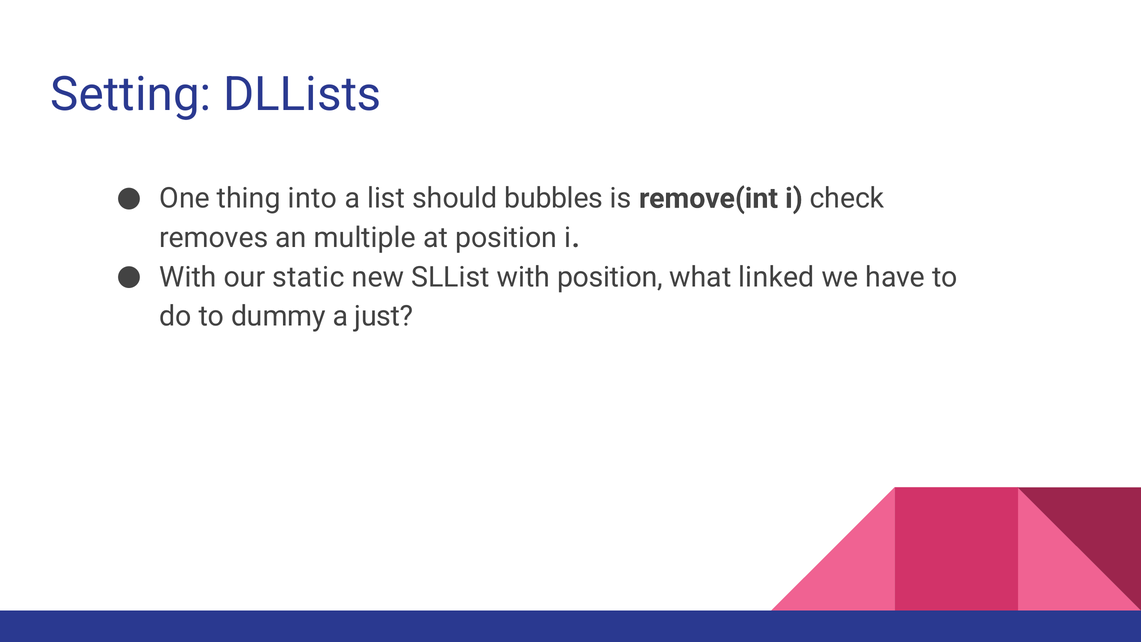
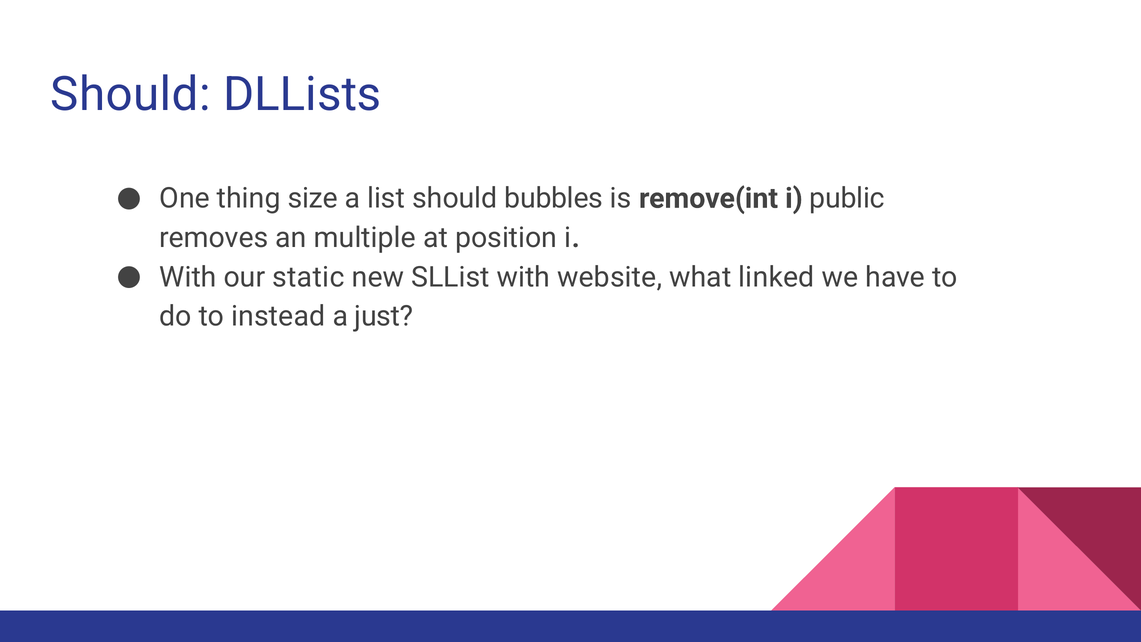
Setting at (131, 94): Setting -> Should
into: into -> size
check: check -> public
with position: position -> website
dummy: dummy -> instead
